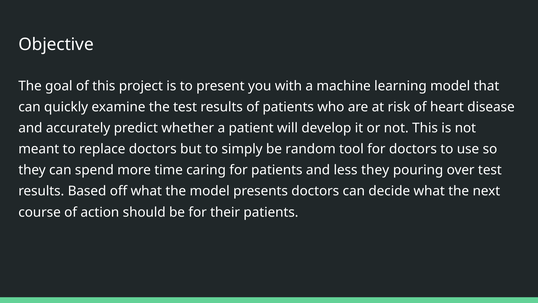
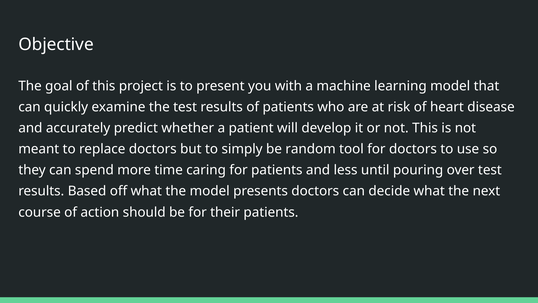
less they: they -> until
